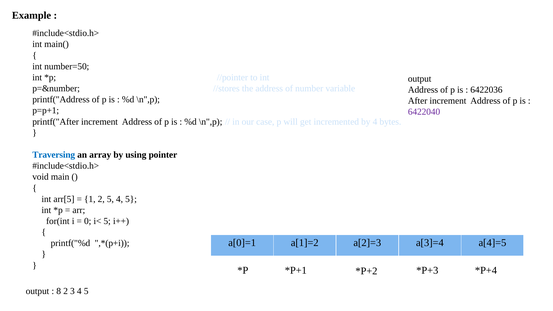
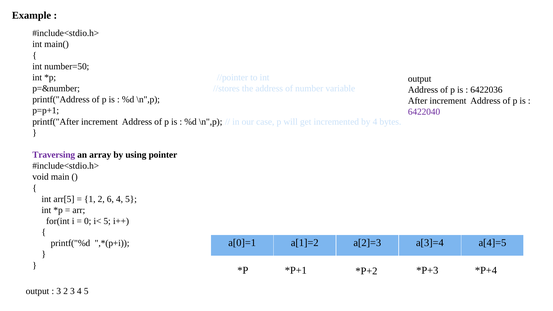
Traversing colour: blue -> purple
2 5: 5 -> 6
8 at (59, 291): 8 -> 3
